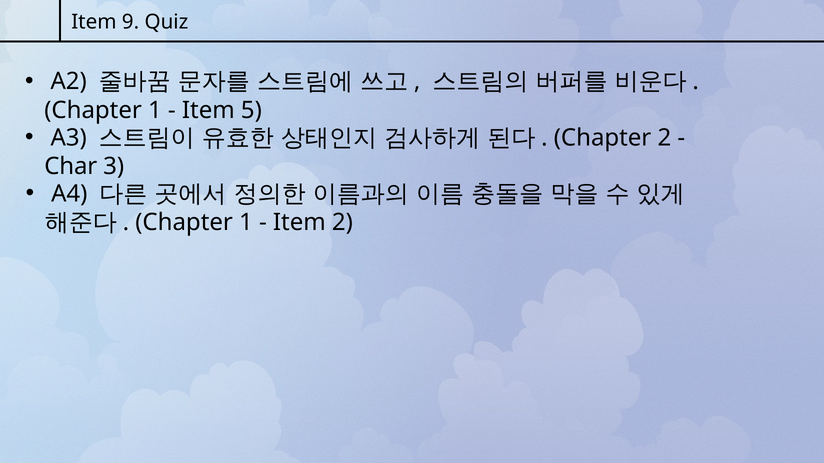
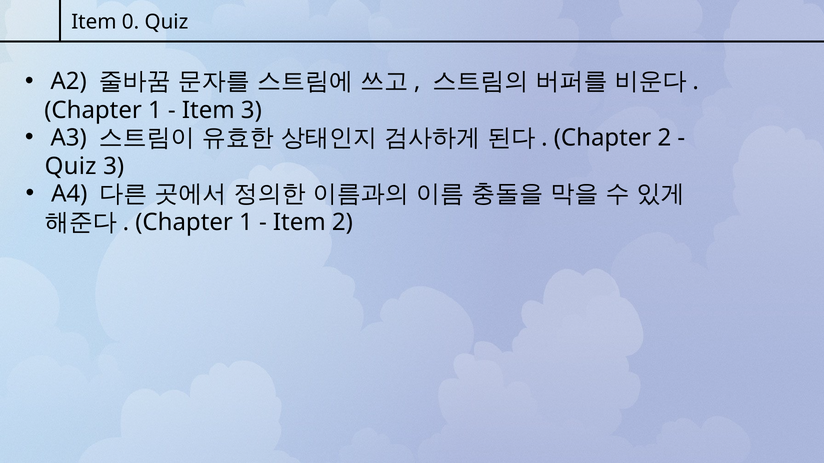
9: 9 -> 0
Item 5: 5 -> 3
Char at (71, 167): Char -> Quiz
